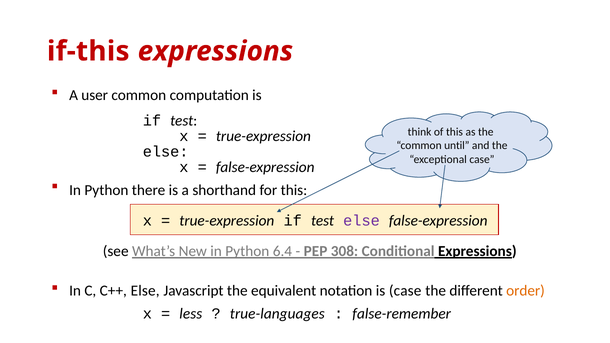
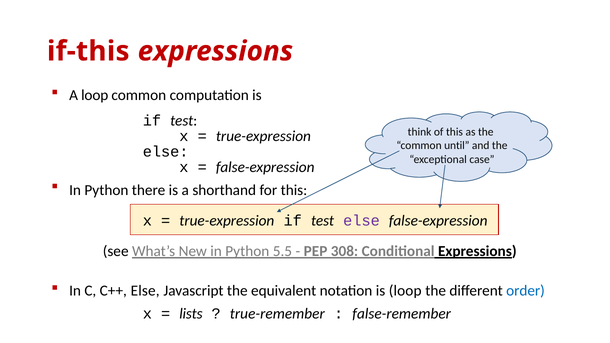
A user: user -> loop
6.4: 6.4 -> 5.5
is case: case -> loop
order colour: orange -> blue
less: less -> lists
true-languages: true-languages -> true-remember
